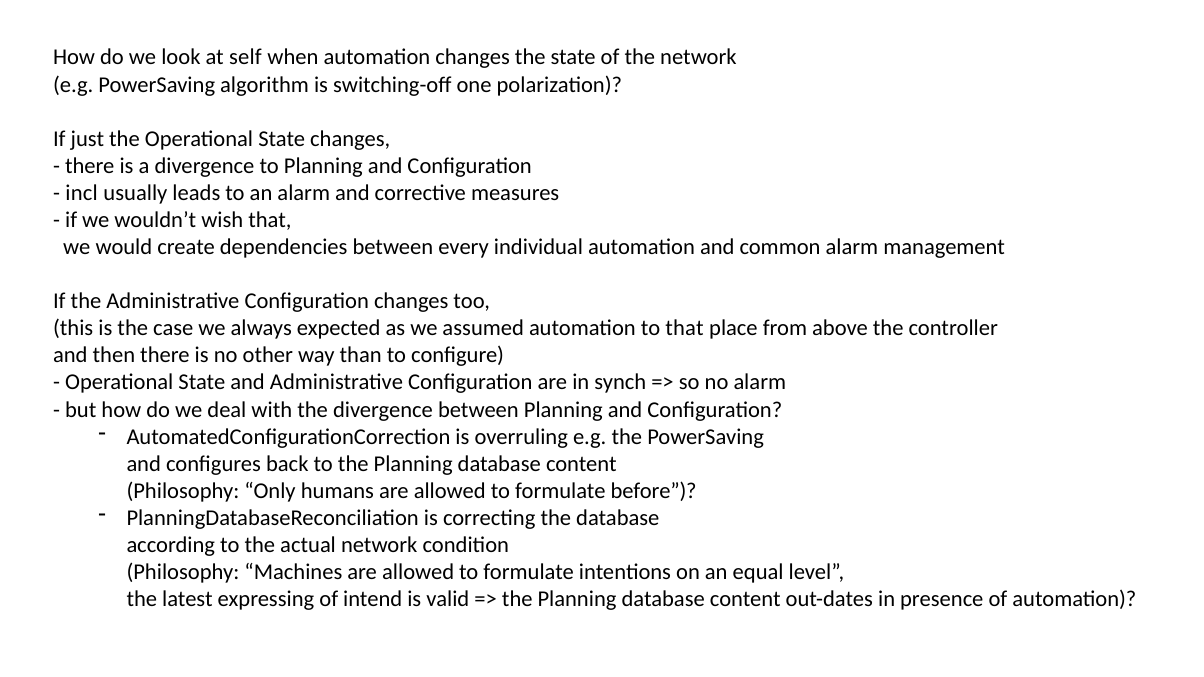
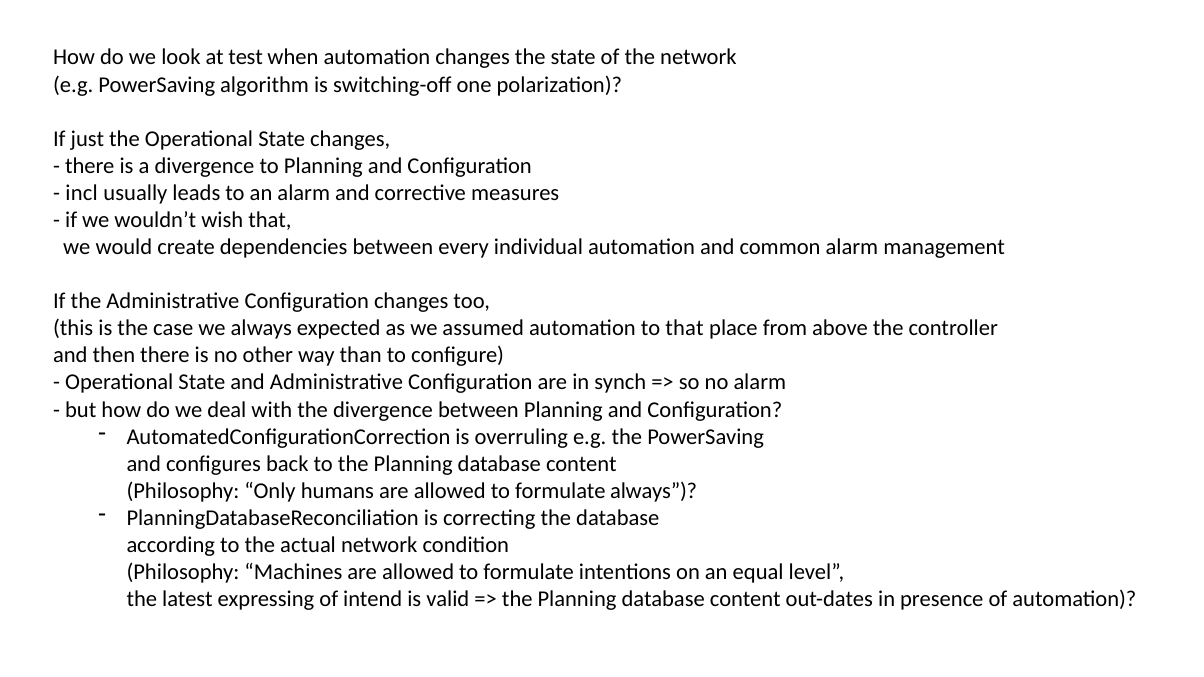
self: self -> test
formulate before: before -> always
